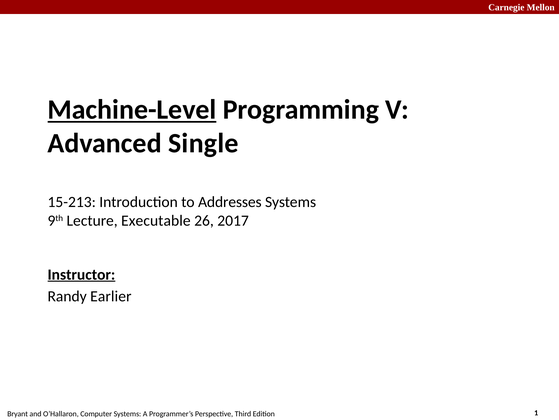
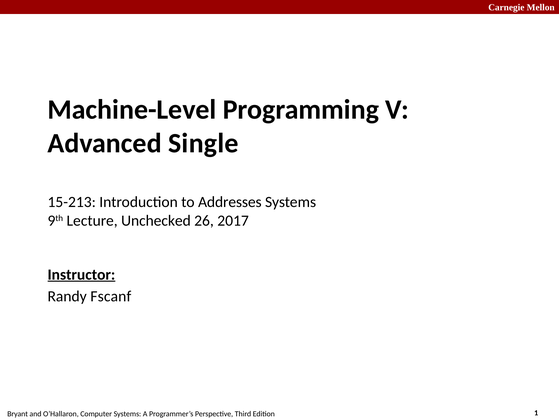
Machine-Level underline: present -> none
Executable: Executable -> Unchecked
Earlier: Earlier -> Fscanf
